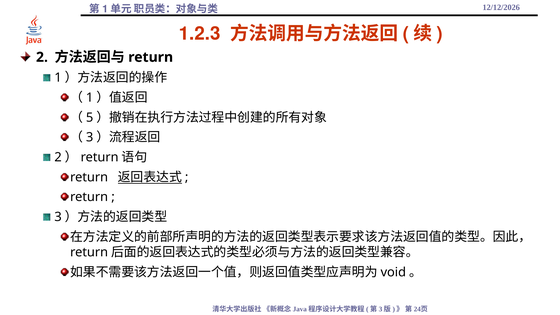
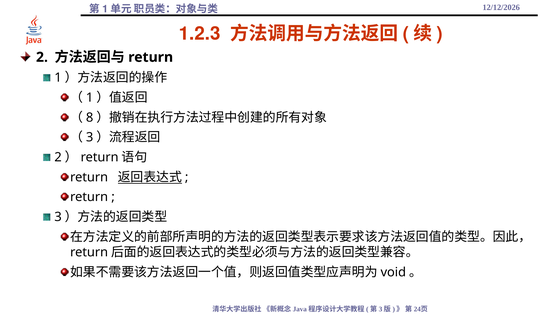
5: 5 -> 8
